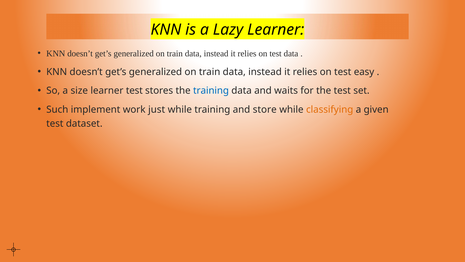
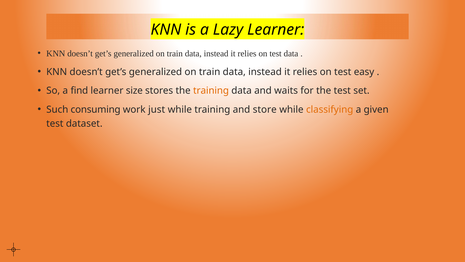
size: size -> find
learner test: test -> size
training at (211, 91) colour: blue -> orange
implement: implement -> consuming
